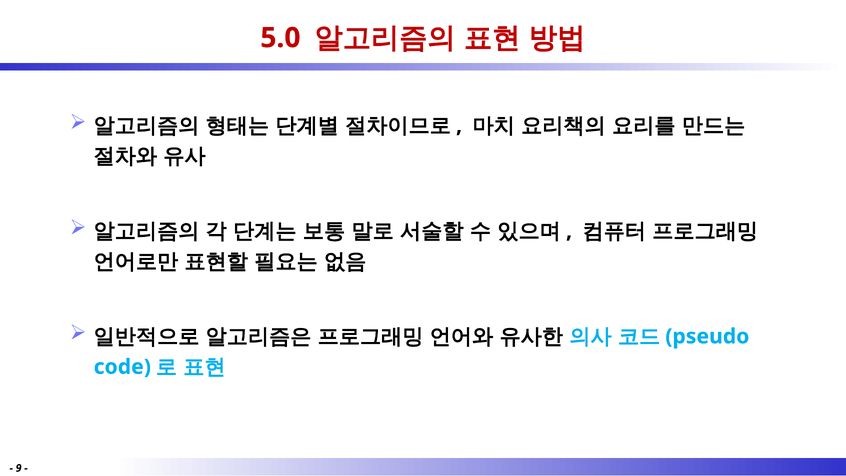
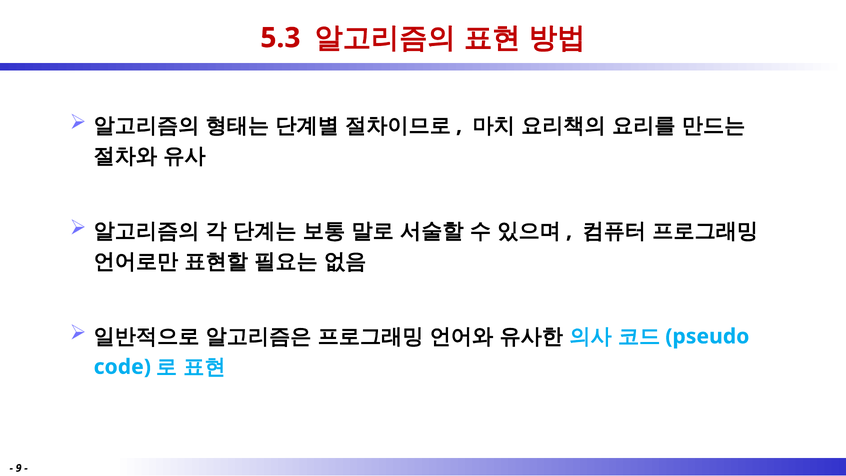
5.0: 5.0 -> 5.3
